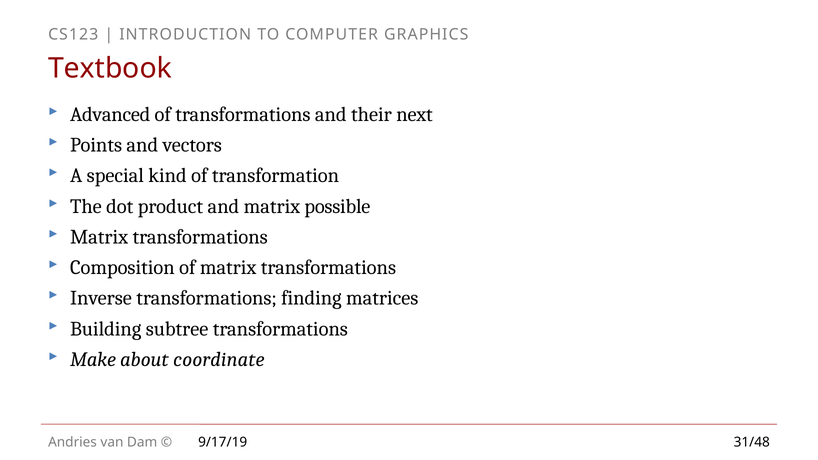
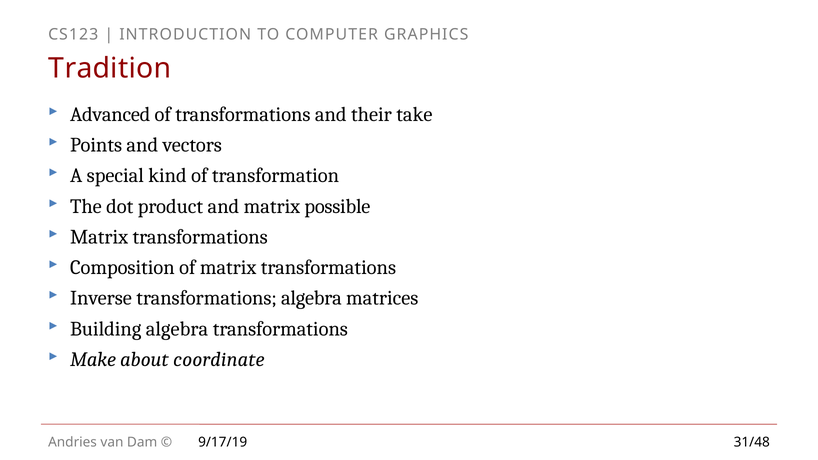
Textbook: Textbook -> Tradition
next: next -> take
transformations finding: finding -> algebra
Building subtree: subtree -> algebra
